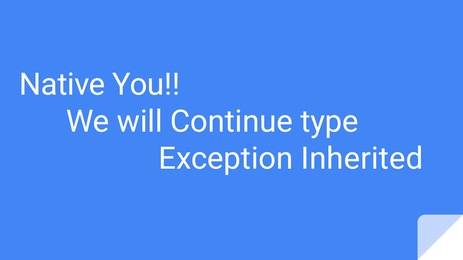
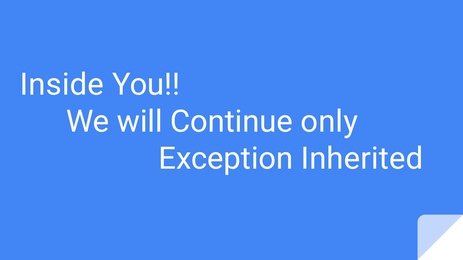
Native: Native -> Inside
type: type -> only
